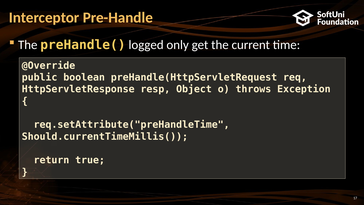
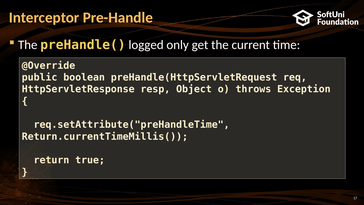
Should.currentTimeMillis(: Should.currentTimeMillis( -> Return.currentTimeMillis(
